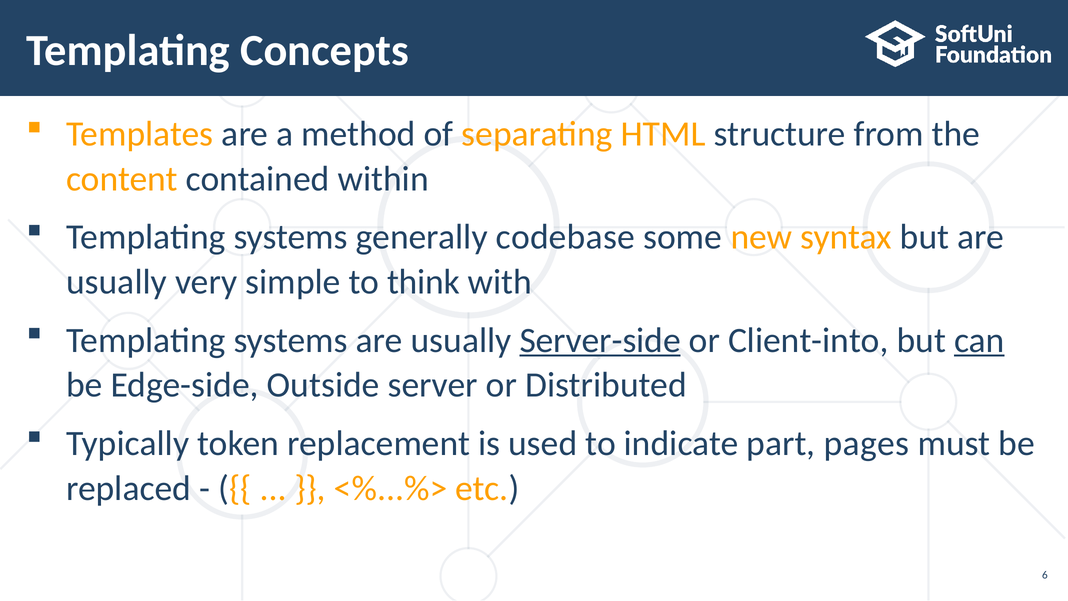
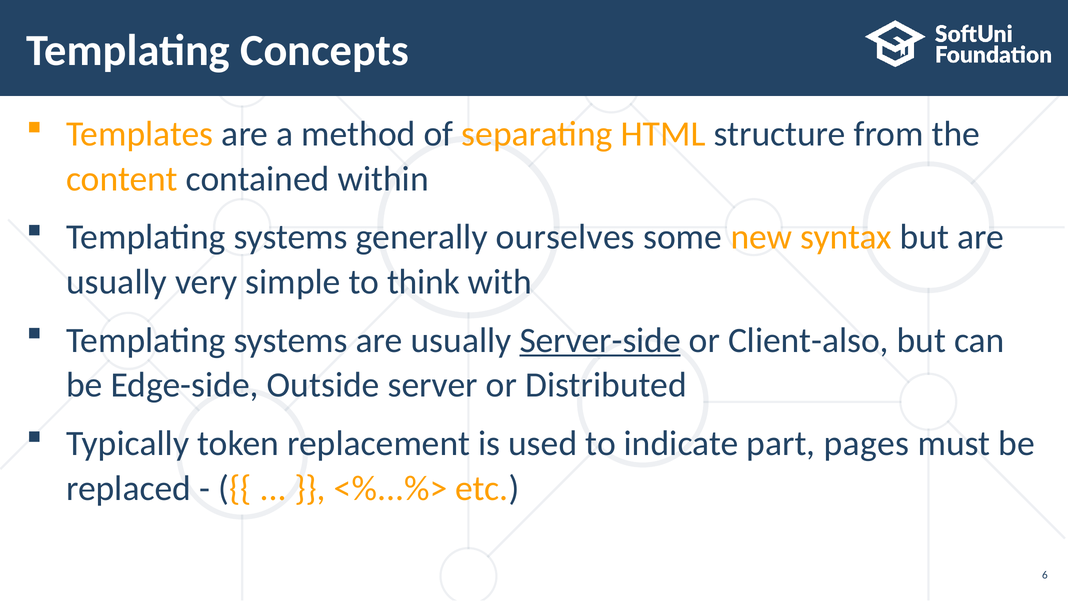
codebase: codebase -> ourselves
Client-into: Client-into -> Client-also
can underline: present -> none
